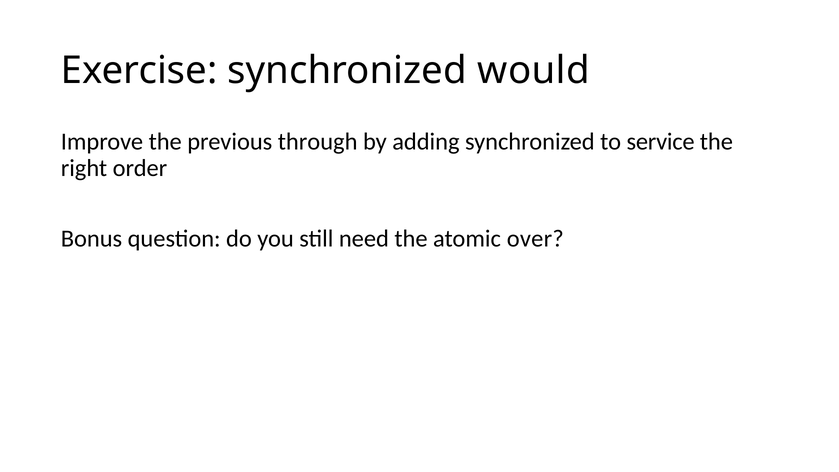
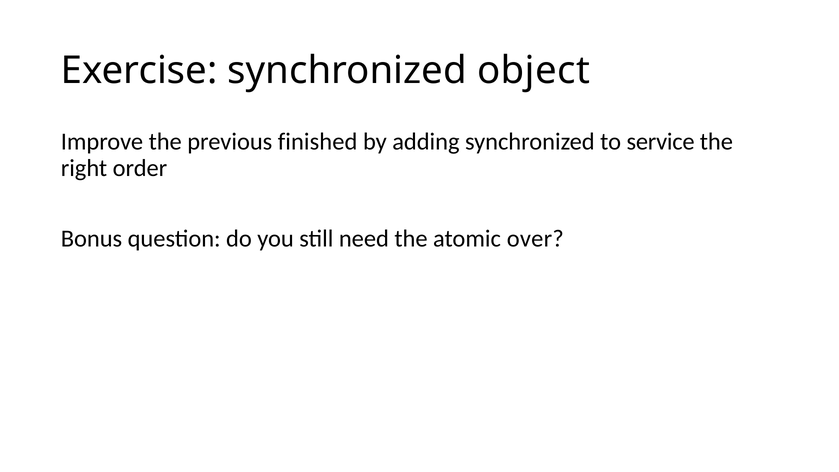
would: would -> object
through: through -> finished
